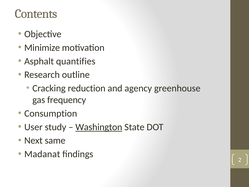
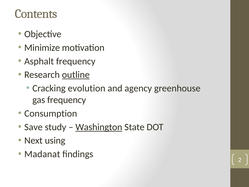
Asphalt quantifies: quantifies -> frequency
outline underline: none -> present
reduction: reduction -> evolution
User: User -> Save
same: same -> using
